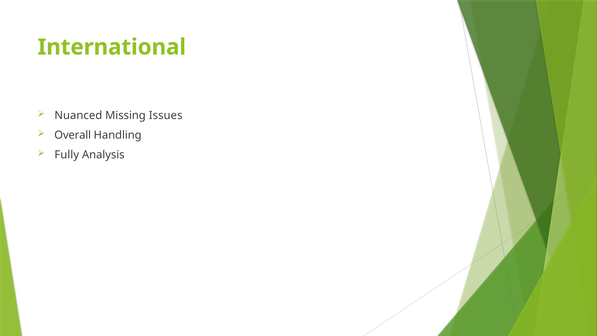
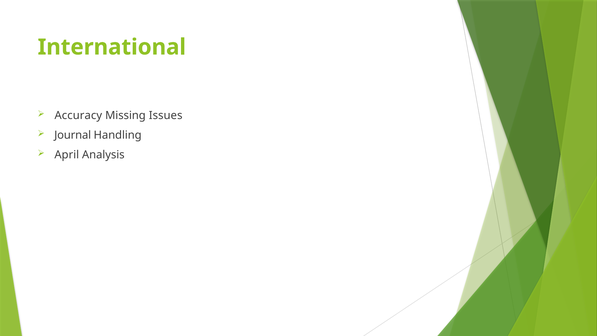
Nuanced: Nuanced -> Accuracy
Overall: Overall -> Journal
Fully: Fully -> April
